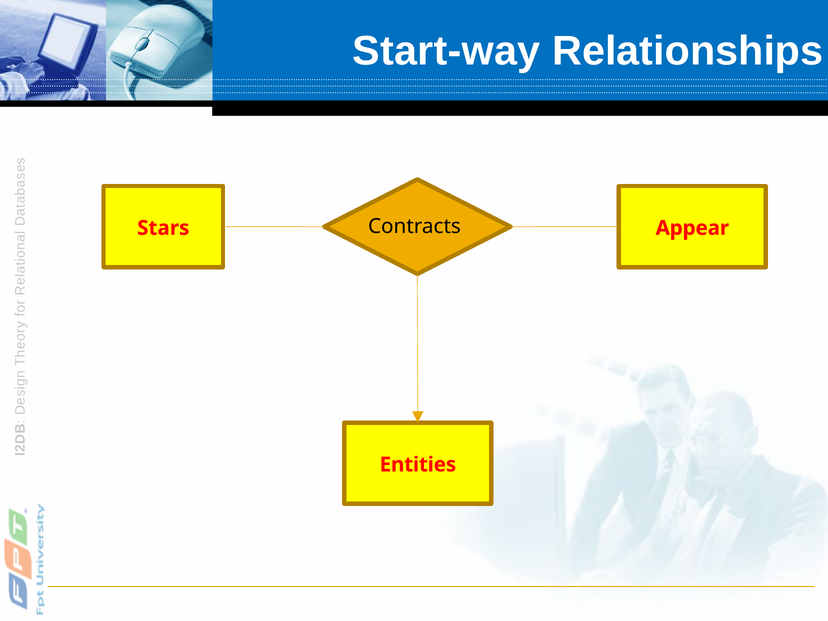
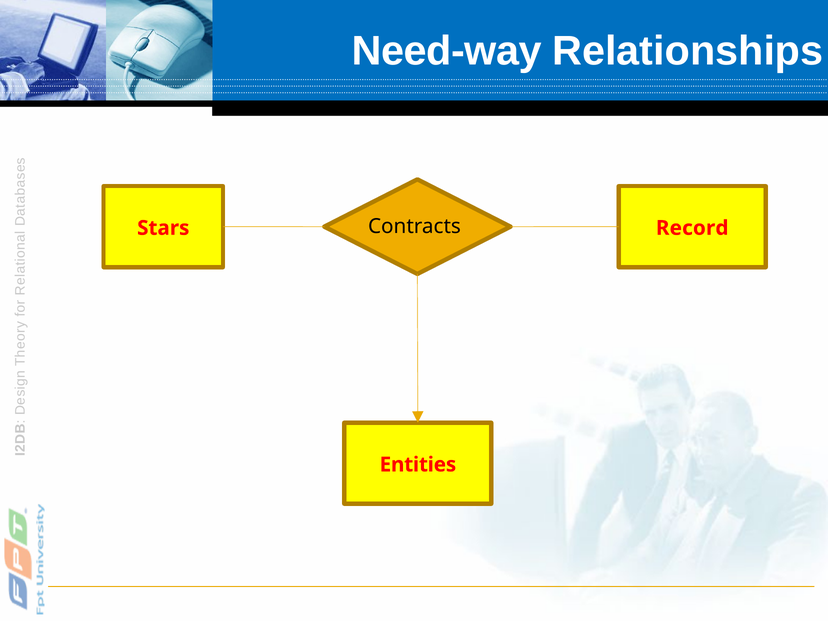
Start-way: Start-way -> Need-way
Appear: Appear -> Record
